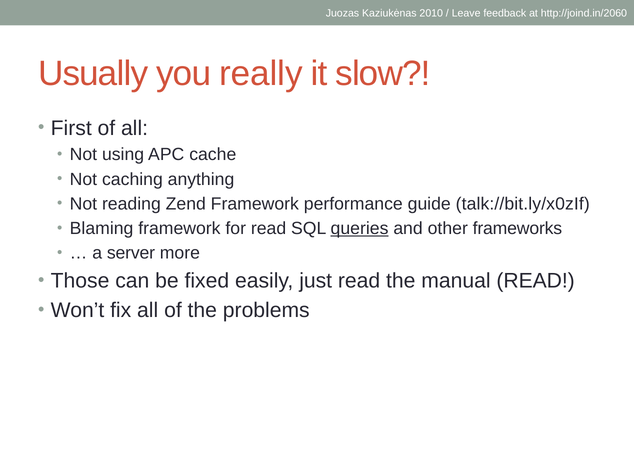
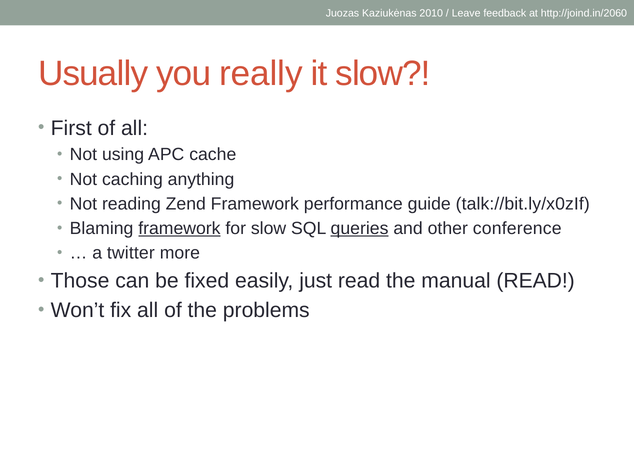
framework at (179, 229) underline: none -> present
for read: read -> slow
frameworks: frameworks -> conference
server: server -> twitter
